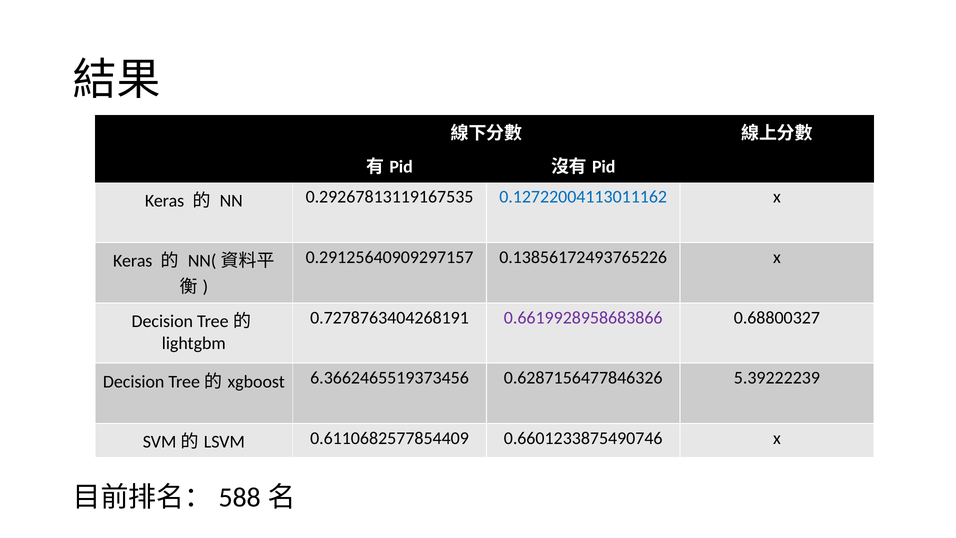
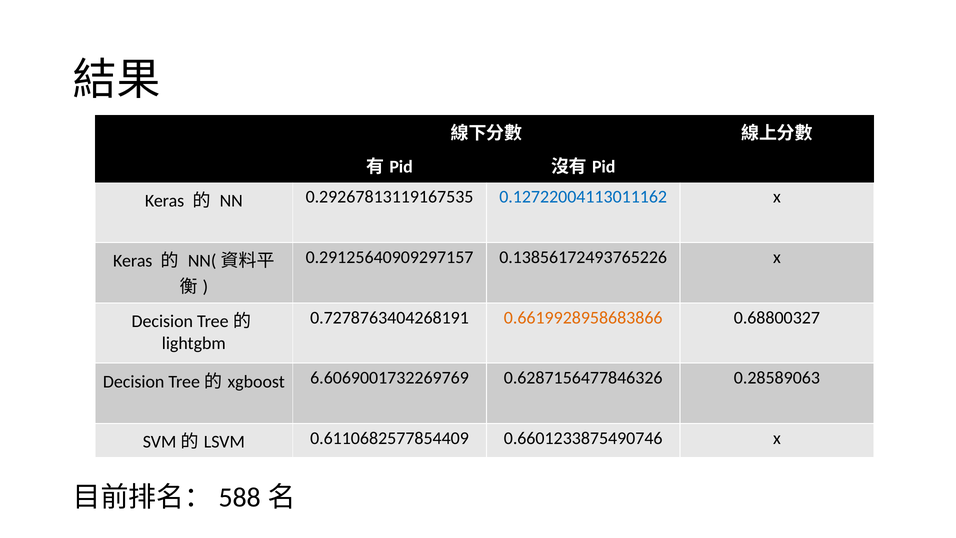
0.6619928958683866 colour: purple -> orange
6.3662465519373456: 6.3662465519373456 -> 6.6069001732269769
5.39222239: 5.39222239 -> 0.28589063
